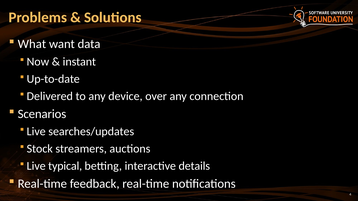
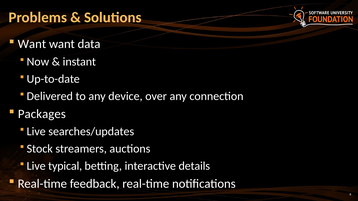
What at (32, 44): What -> Want
Scenarios: Scenarios -> Packages
